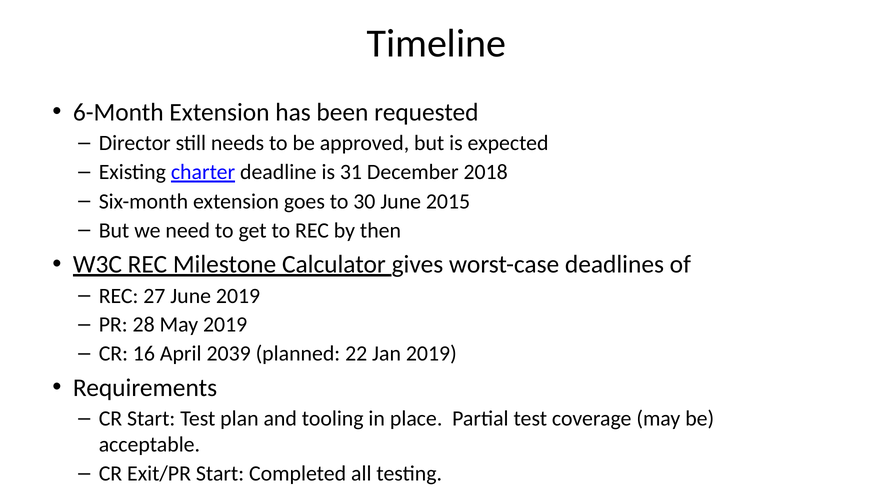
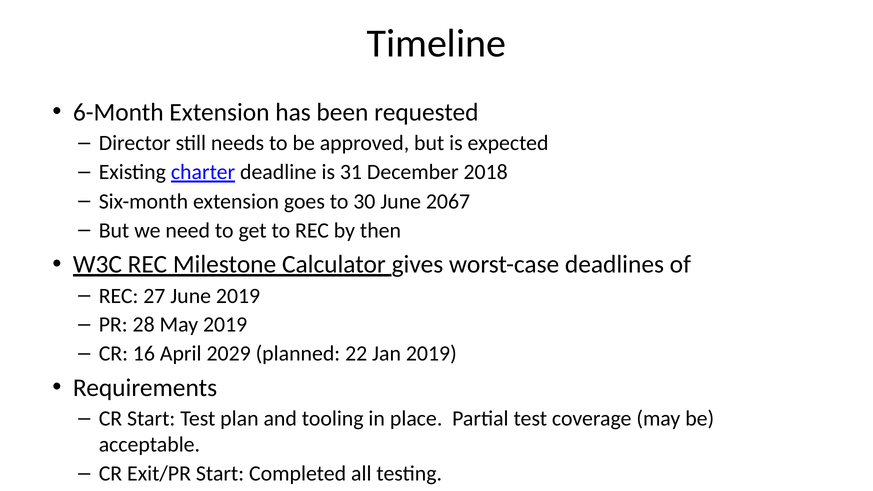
2015: 2015 -> 2067
2039: 2039 -> 2029
